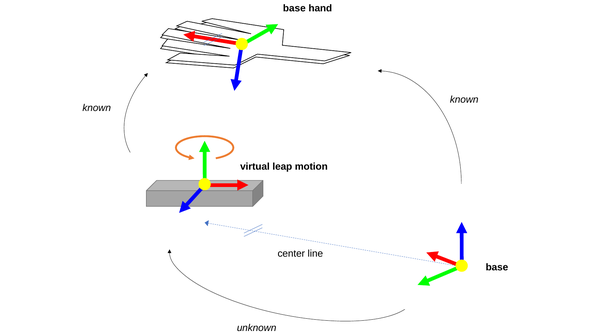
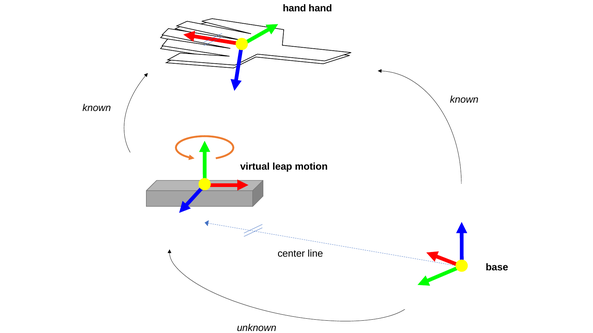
base at (294, 8): base -> hand
